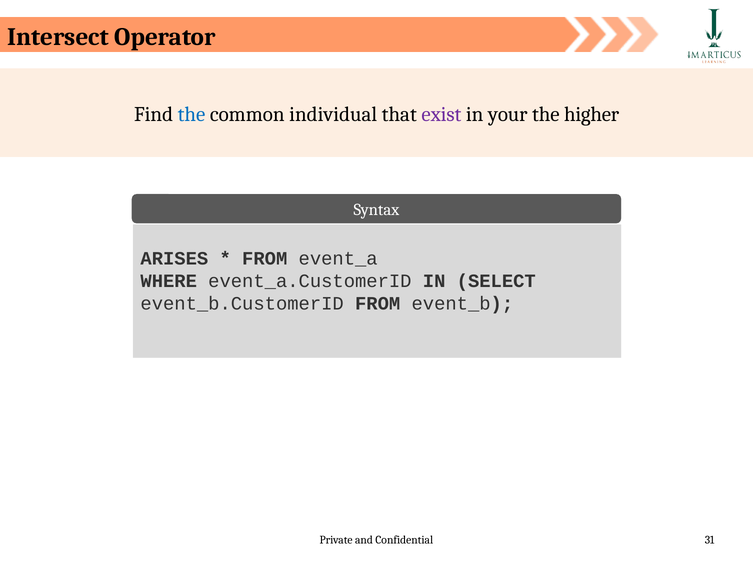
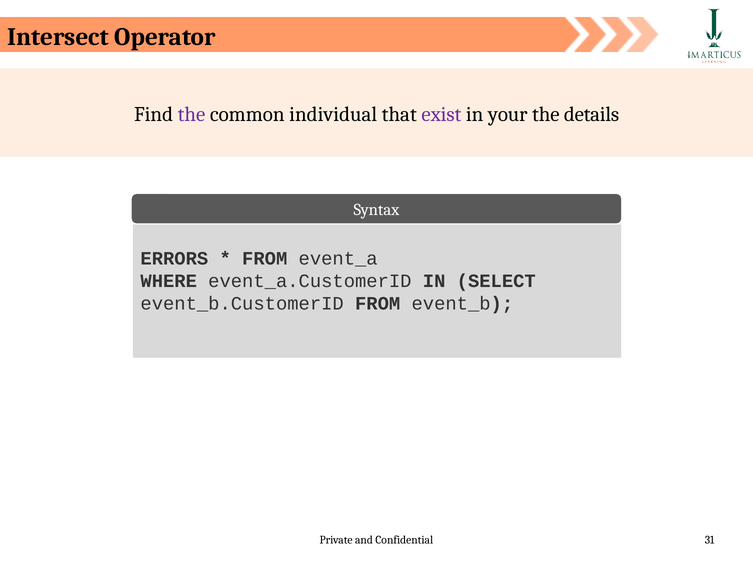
the at (191, 114) colour: blue -> purple
higher: higher -> details
ARISES: ARISES -> ERRORS
